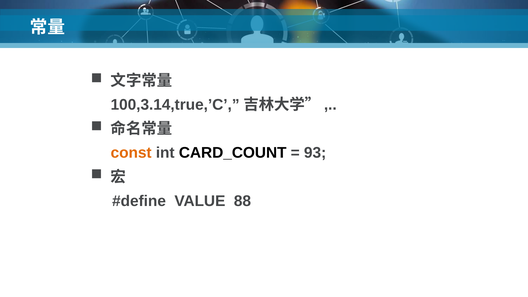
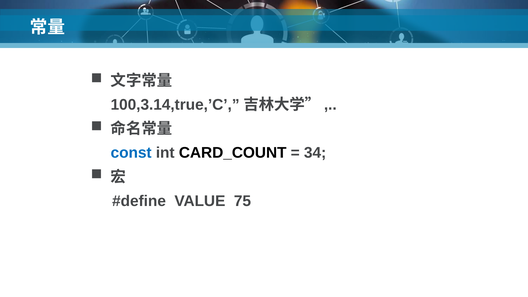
const colour: orange -> blue
93: 93 -> 34
88: 88 -> 75
